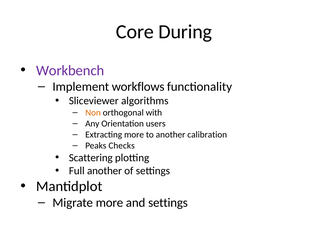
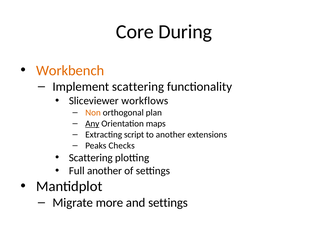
Workbench colour: purple -> orange
Implement workflows: workflows -> scattering
algorithms: algorithms -> workflows
with: with -> plan
Any underline: none -> present
users: users -> maps
Extracting more: more -> script
calibration: calibration -> extensions
